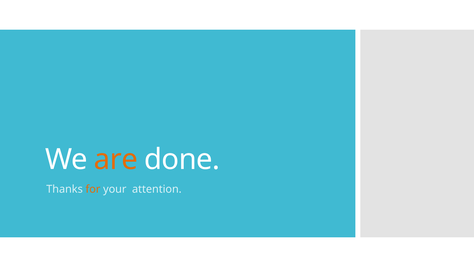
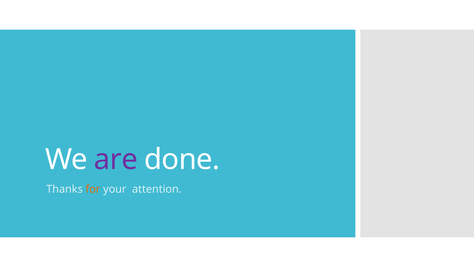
are colour: orange -> purple
